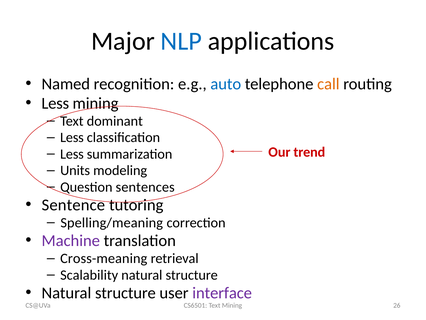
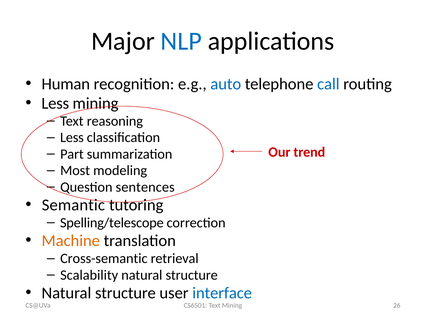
Named: Named -> Human
call colour: orange -> blue
dominant: dominant -> reasoning
Less at (72, 154): Less -> Part
Units: Units -> Most
Sentence: Sentence -> Semantic
Spelling/meaning: Spelling/meaning -> Spelling/telescope
Machine colour: purple -> orange
Cross-meaning: Cross-meaning -> Cross-semantic
interface colour: purple -> blue
